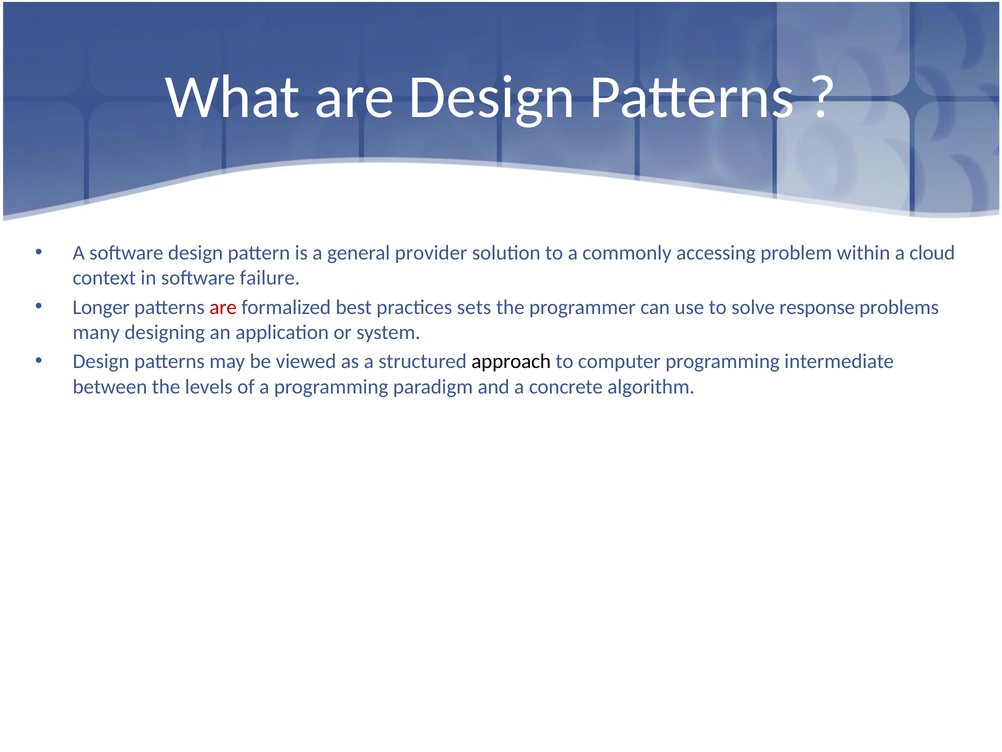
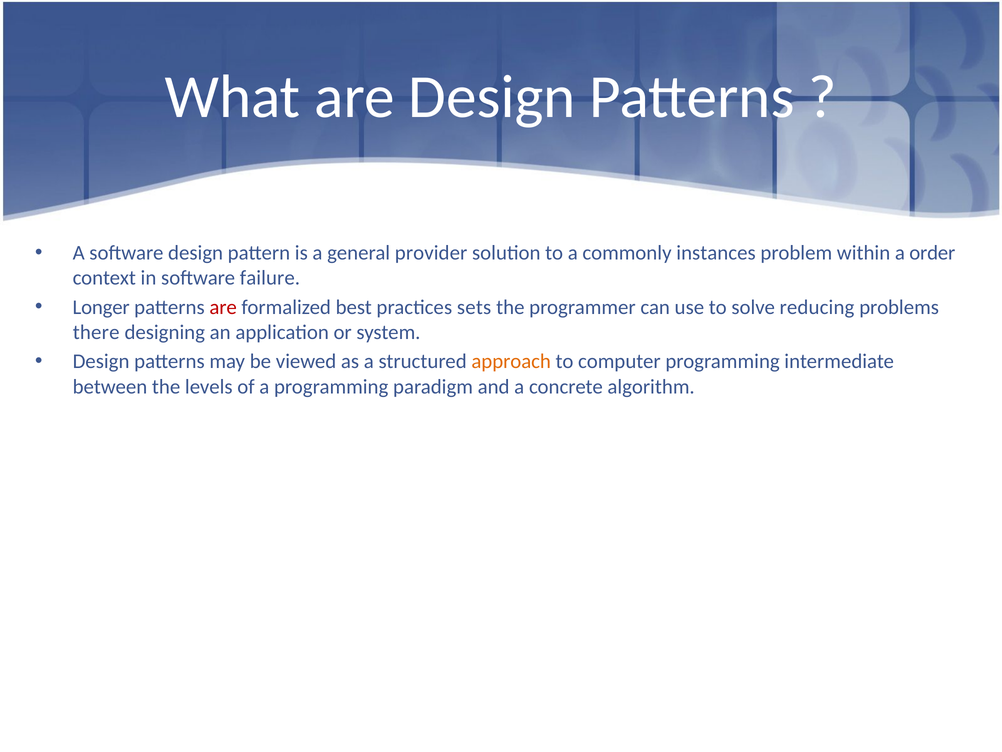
accessing: accessing -> instances
cloud: cloud -> order
response: response -> reducing
many: many -> there
approach colour: black -> orange
